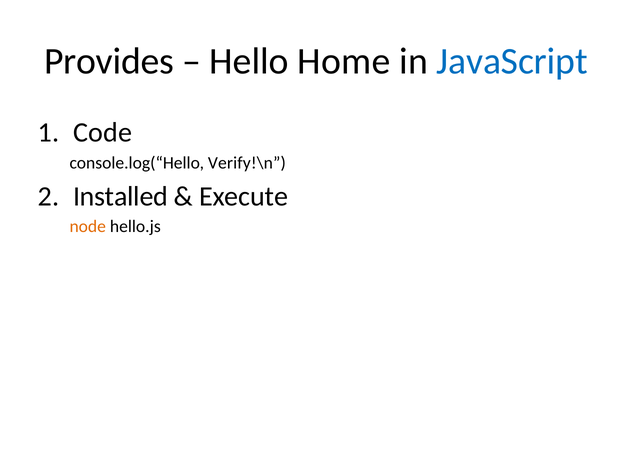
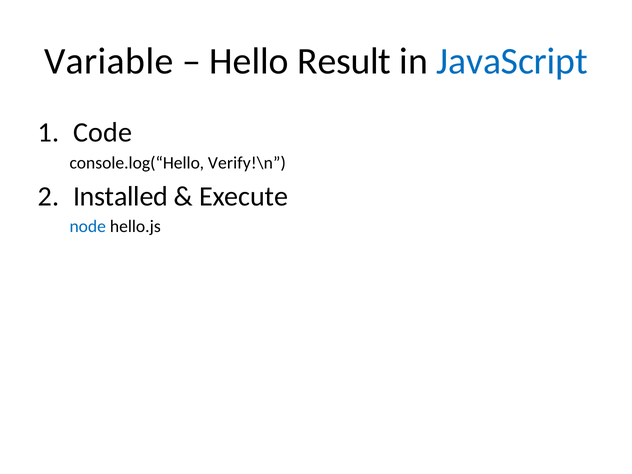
Provides: Provides -> Variable
Home: Home -> Result
node colour: orange -> blue
